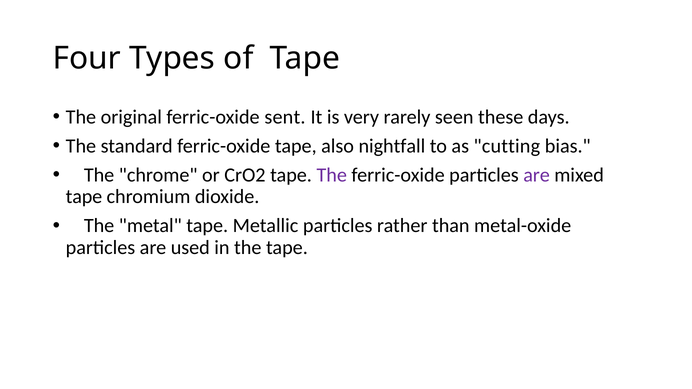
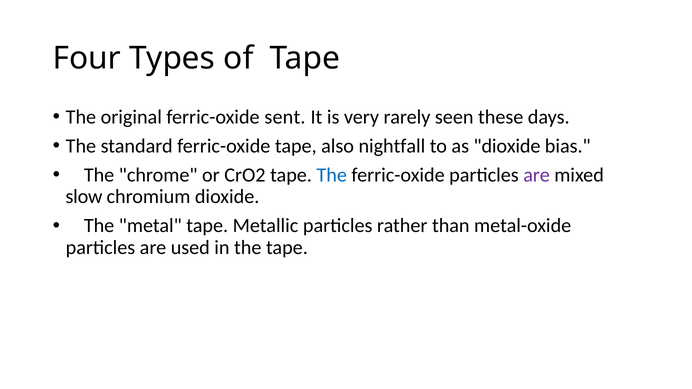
as cutting: cutting -> dioxide
The at (332, 175) colour: purple -> blue
tape at (84, 197): tape -> slow
